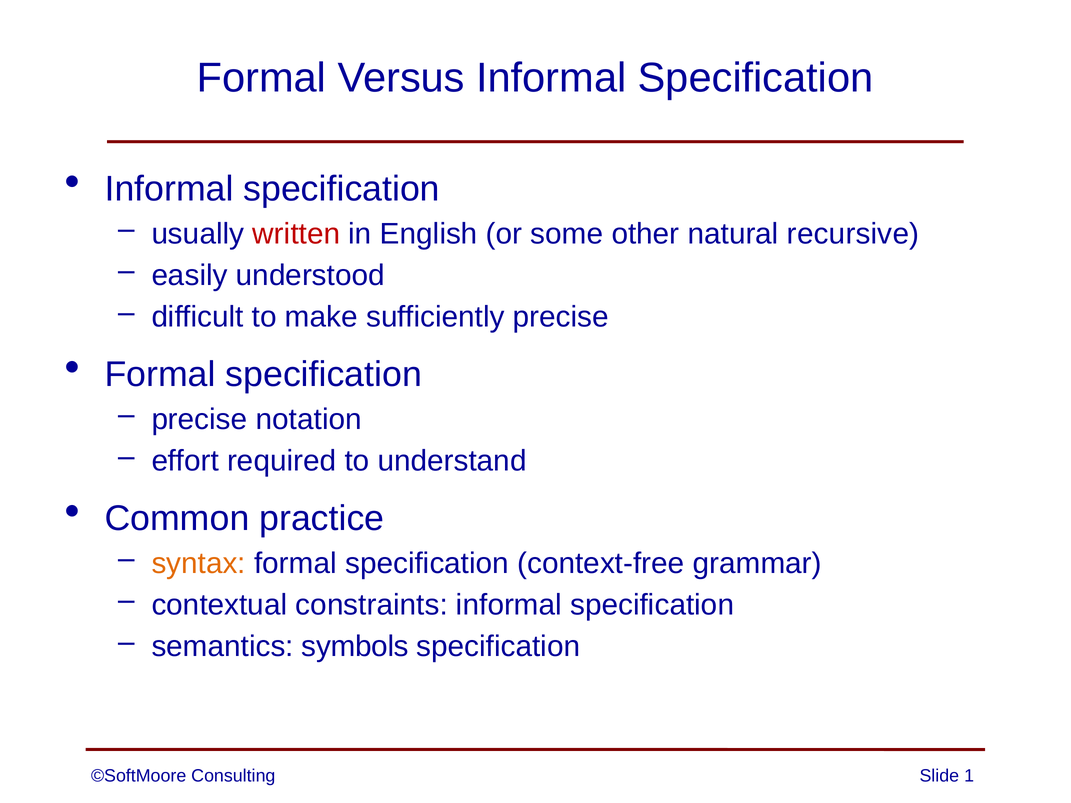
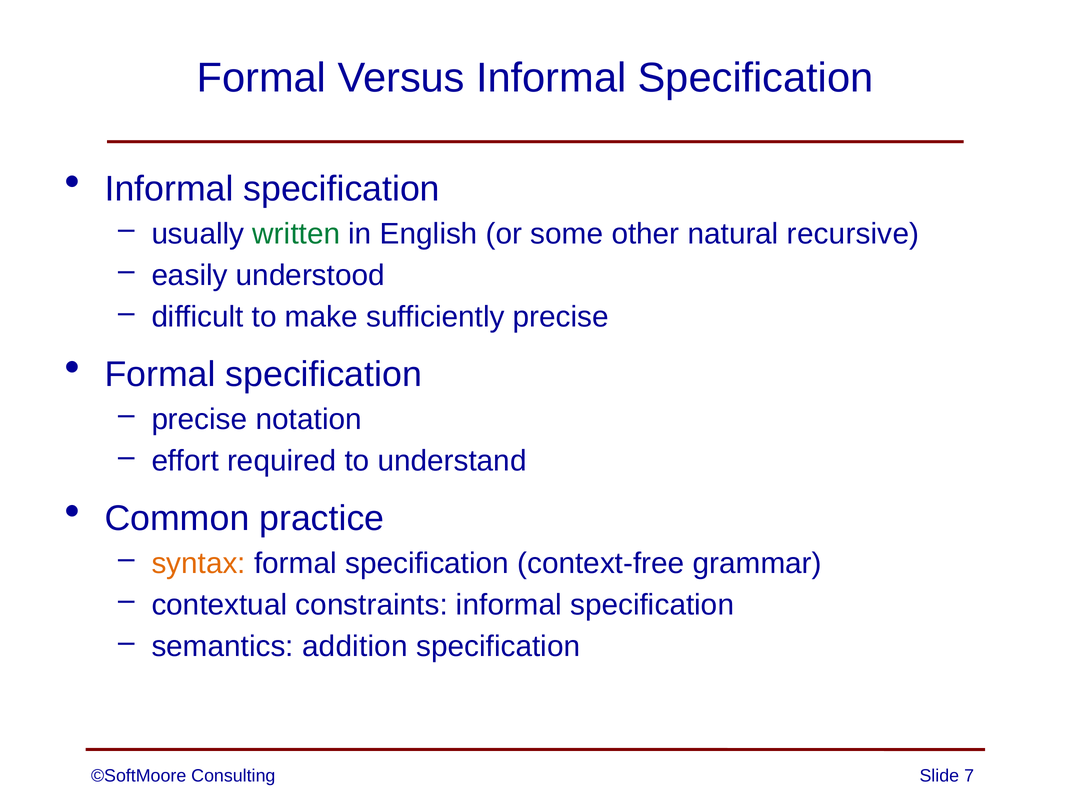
written colour: red -> green
symbols: symbols -> addition
1: 1 -> 7
